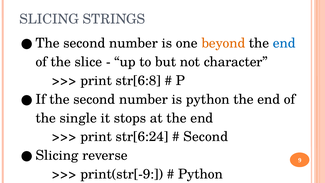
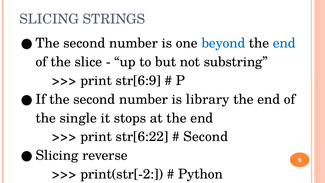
beyond colour: orange -> blue
character: character -> substring
str[6:8: str[6:8 -> str[6:9
is python: python -> library
str[6:24: str[6:24 -> str[6:22
print(str[-9: print(str[-9 -> print(str[-2
